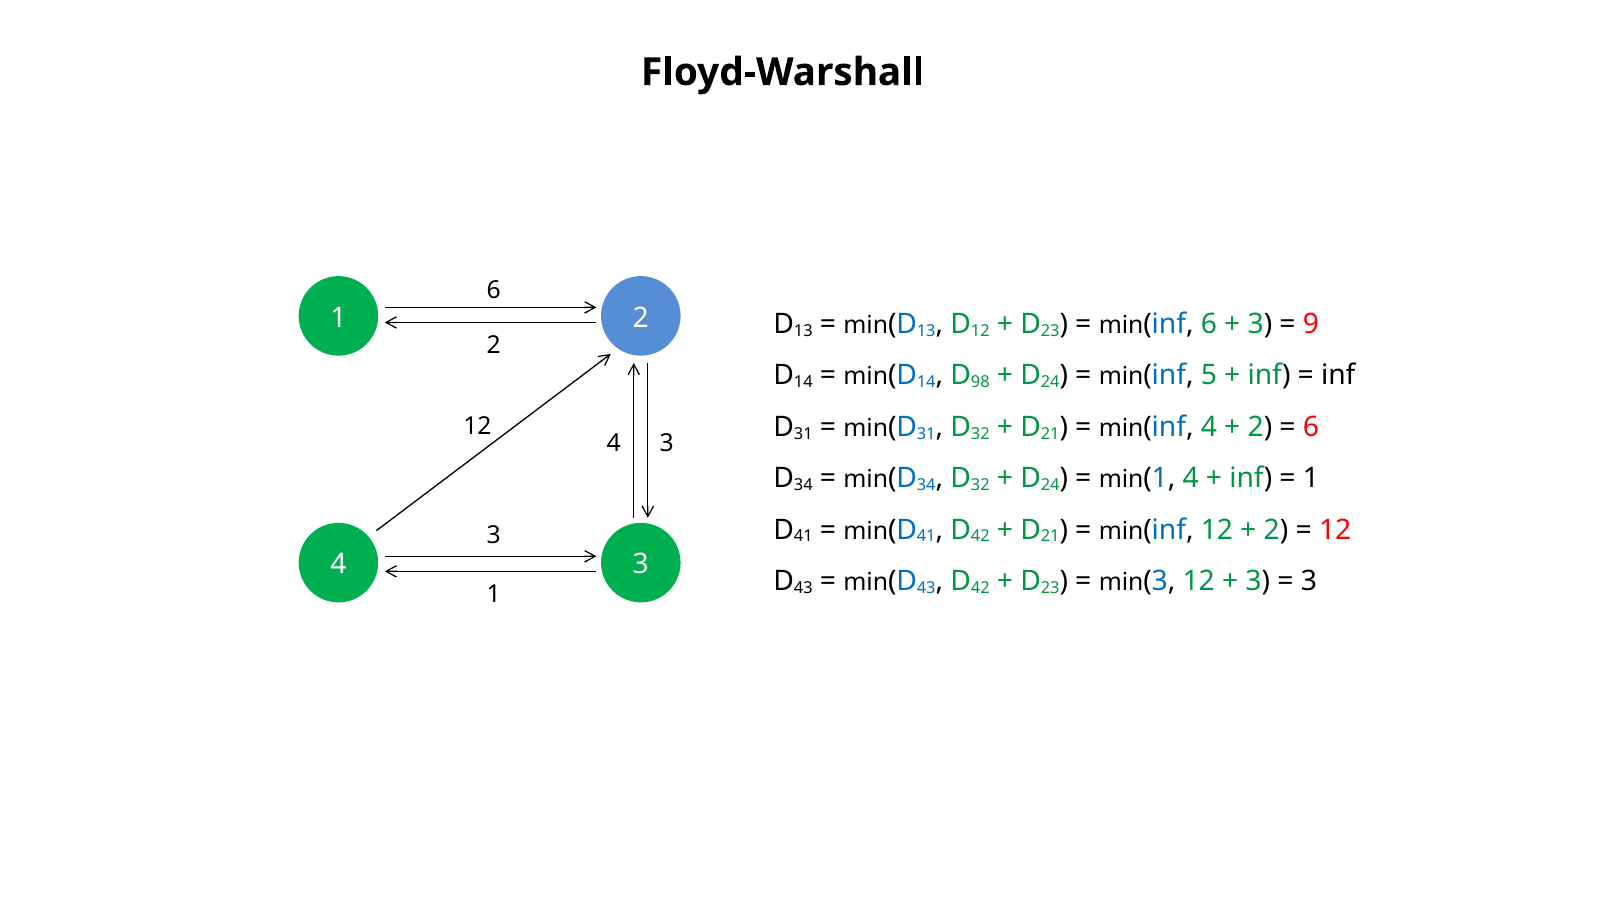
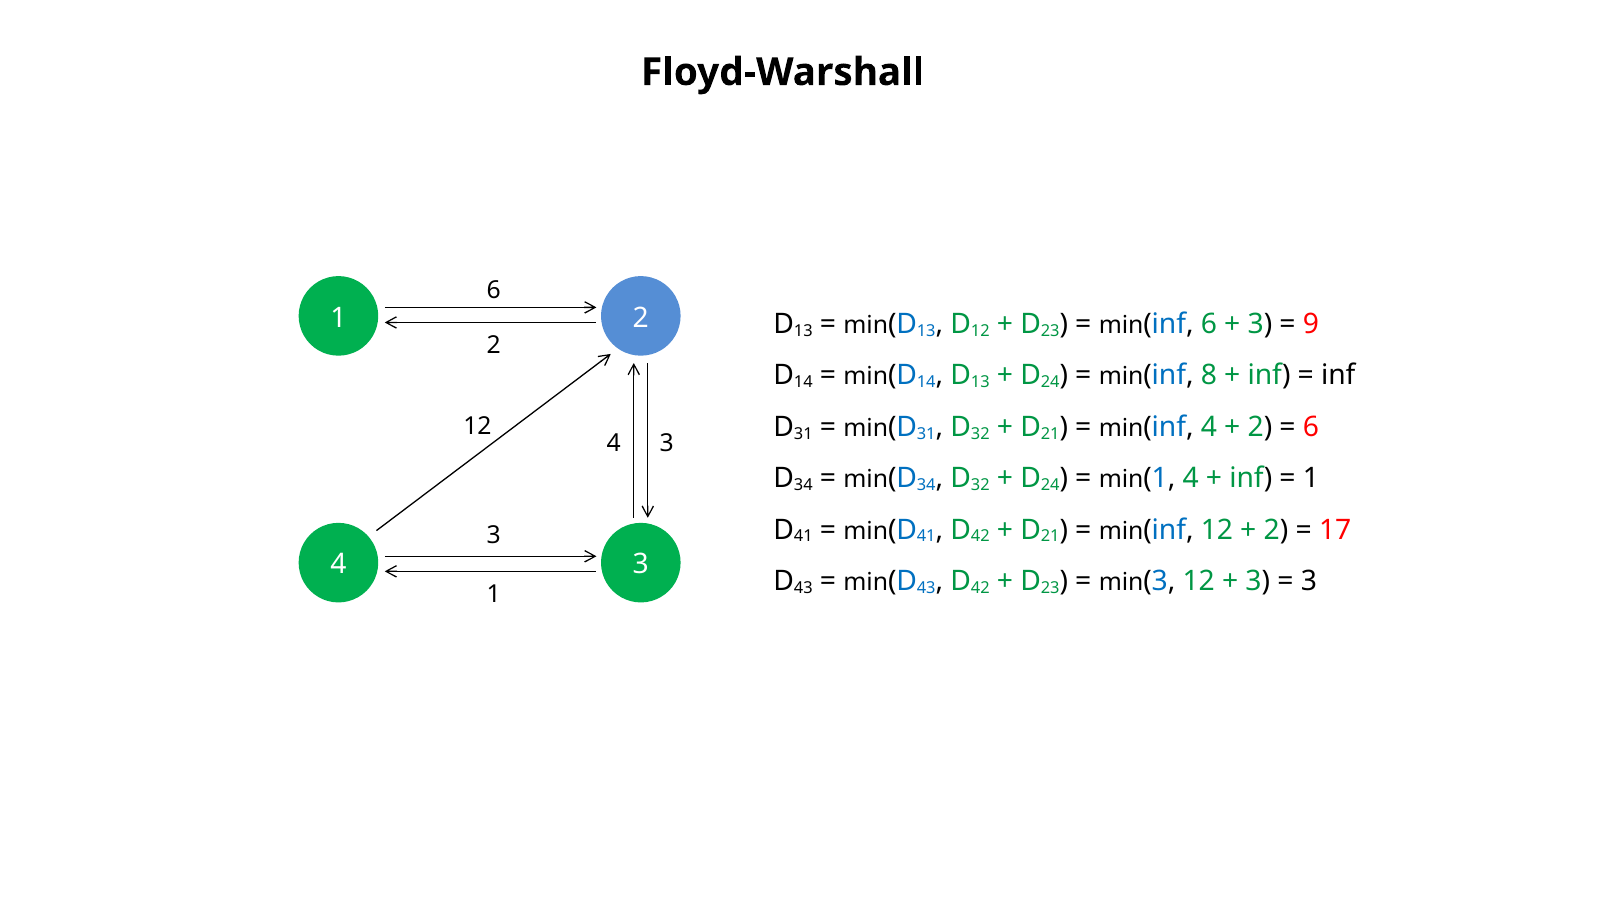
98 at (980, 382): 98 -> 13
5: 5 -> 8
12 at (1335, 530): 12 -> 17
